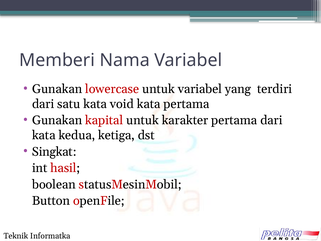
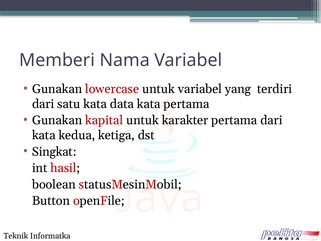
void: void -> data
